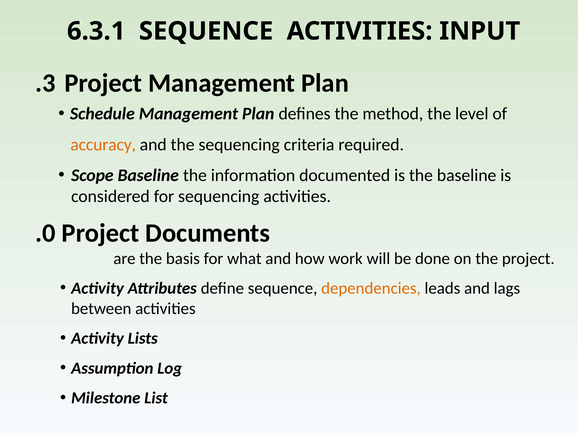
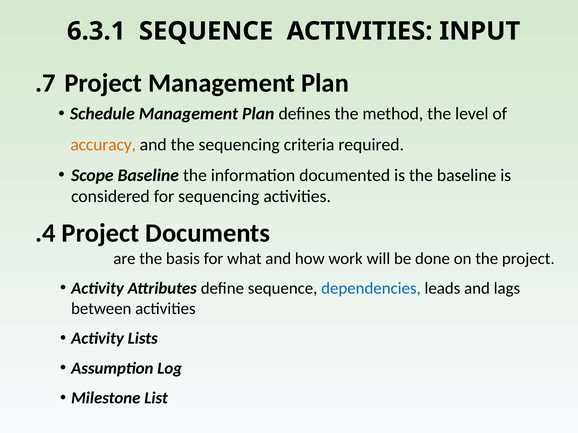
.3: .3 -> .7
.0: .0 -> .4
dependencies colour: orange -> blue
